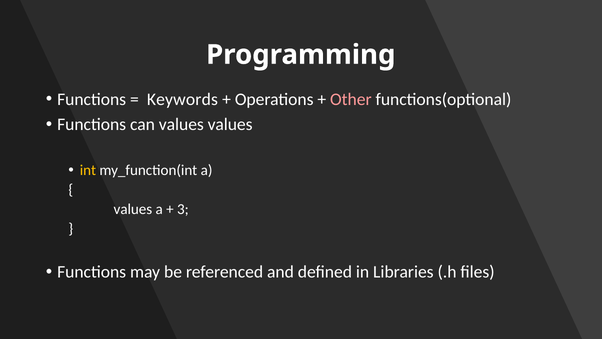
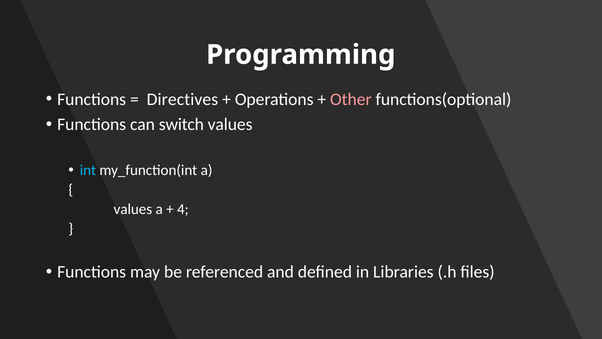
Keywords: Keywords -> Directives
can values: values -> switch
int colour: yellow -> light blue
3: 3 -> 4
